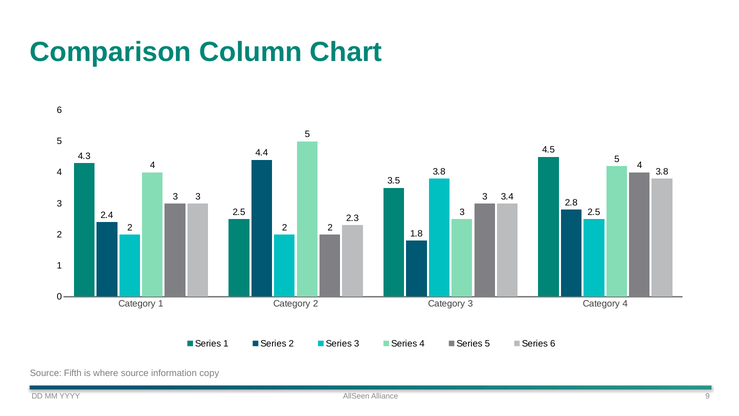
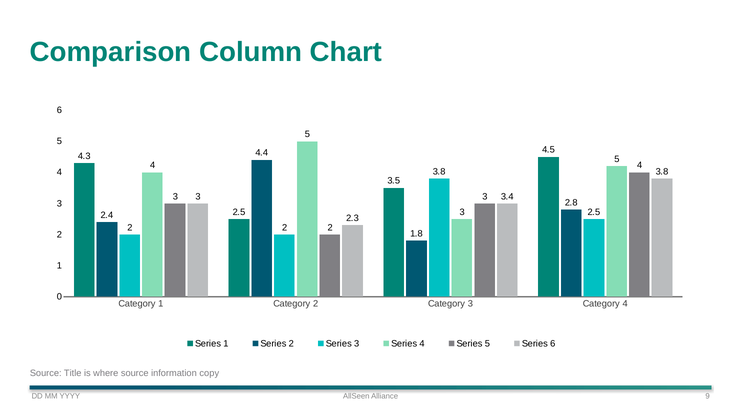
Fifth: Fifth -> Title
